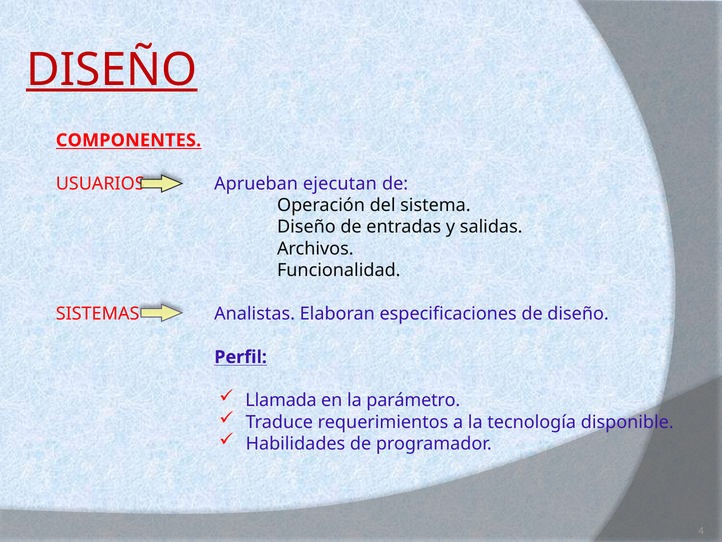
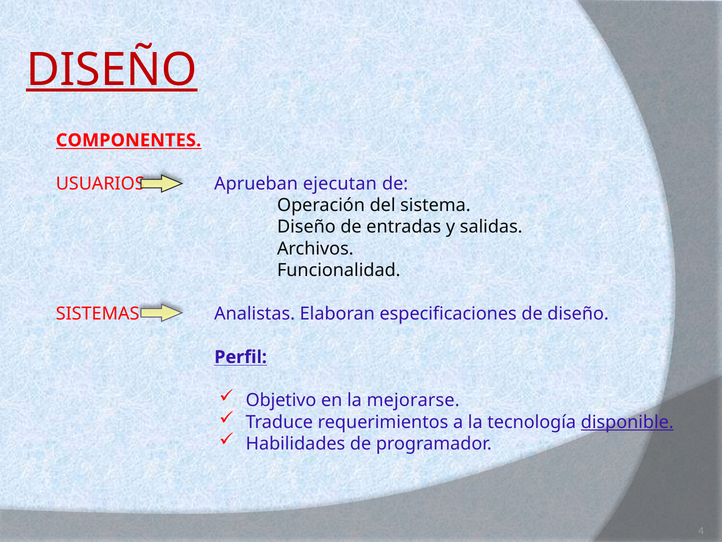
Llamada: Llamada -> Objetivo
parámetro: parámetro -> mejorarse
disponible underline: none -> present
